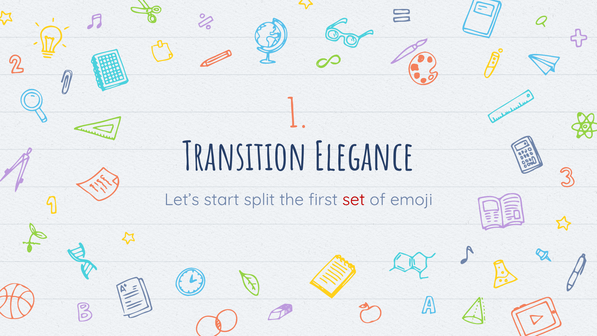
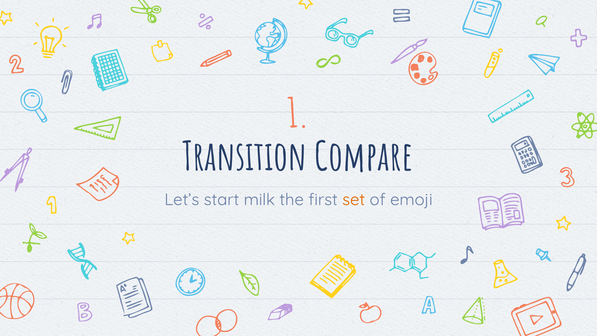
Elegance: Elegance -> Compare
split: split -> milk
set colour: red -> orange
